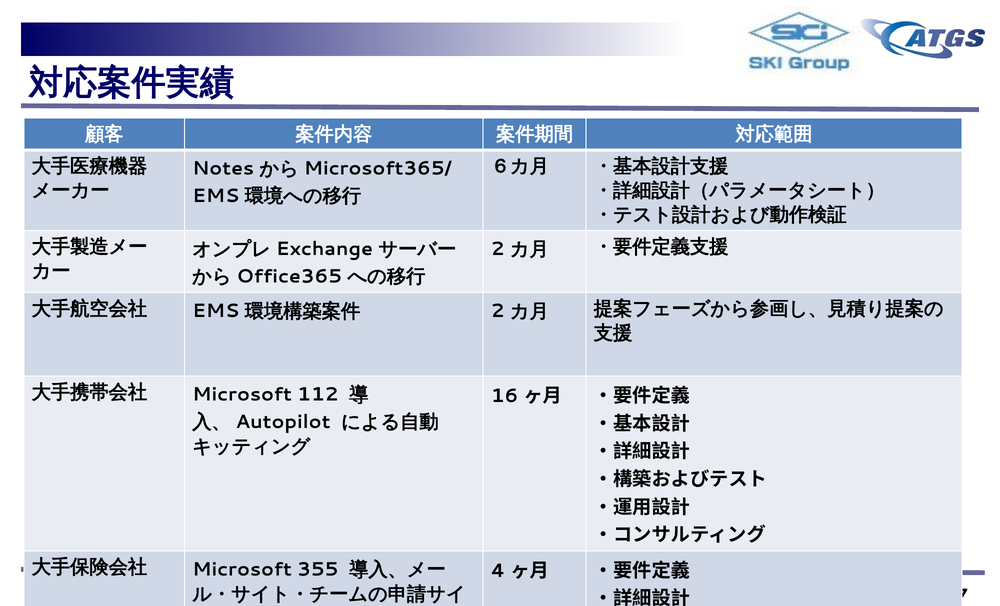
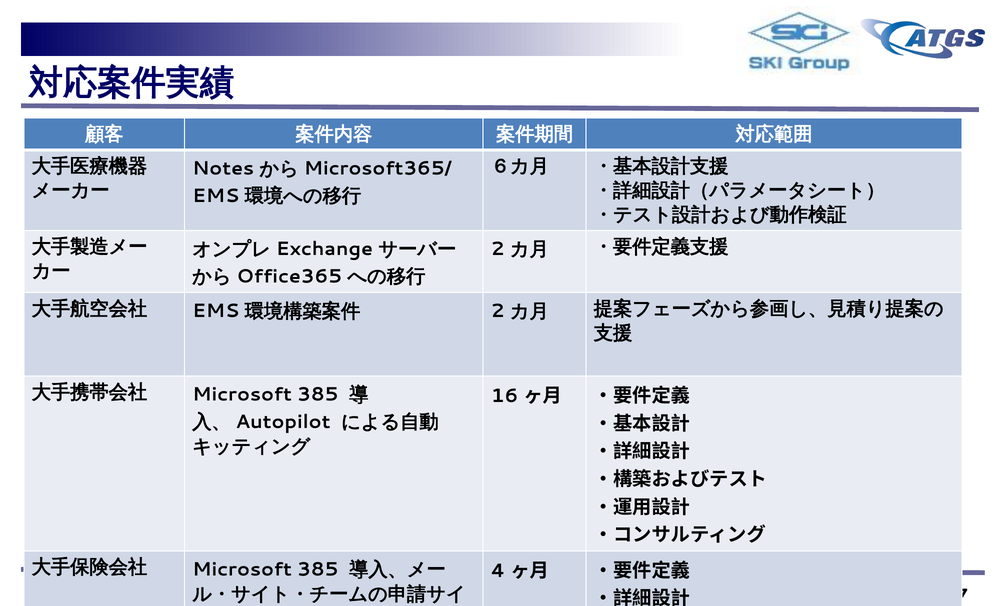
112 at (318, 395): 112 -> 385
355 at (318, 569): 355 -> 385
